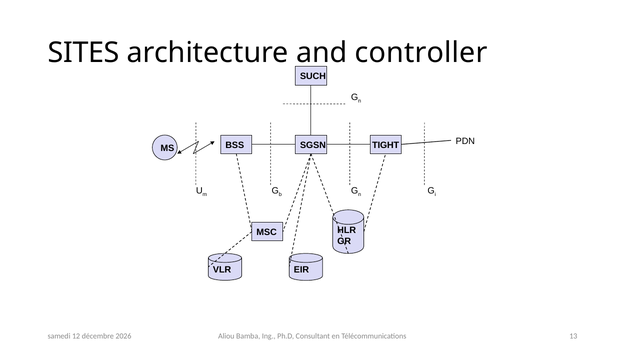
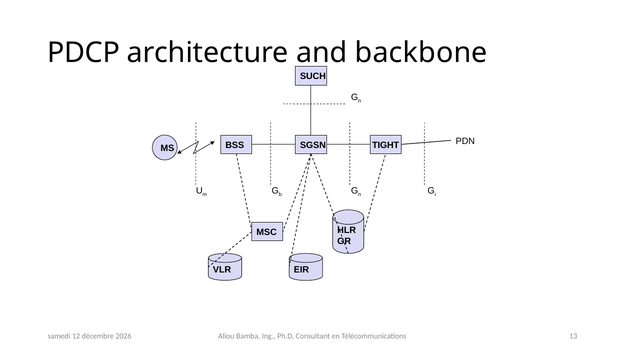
SITES: SITES -> PDCP
controller: controller -> backbone
